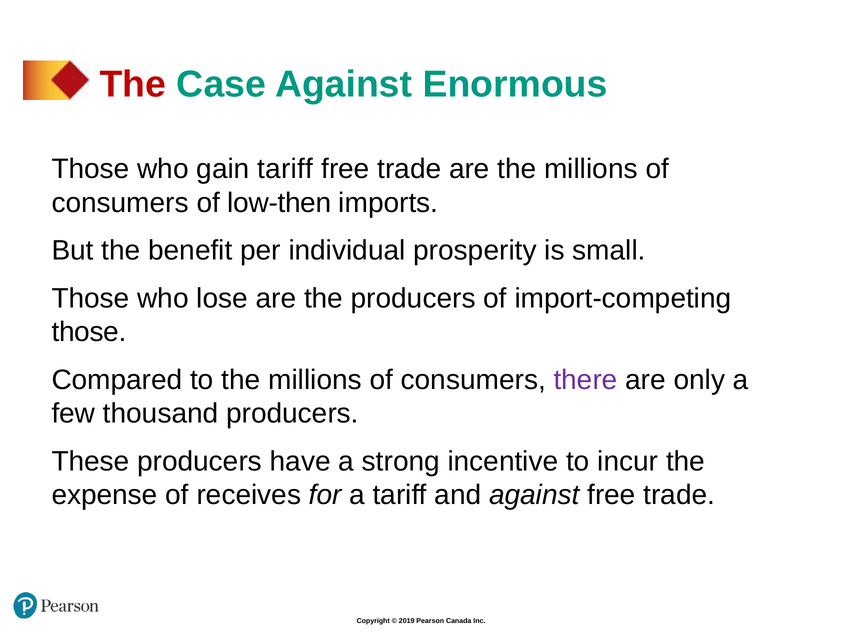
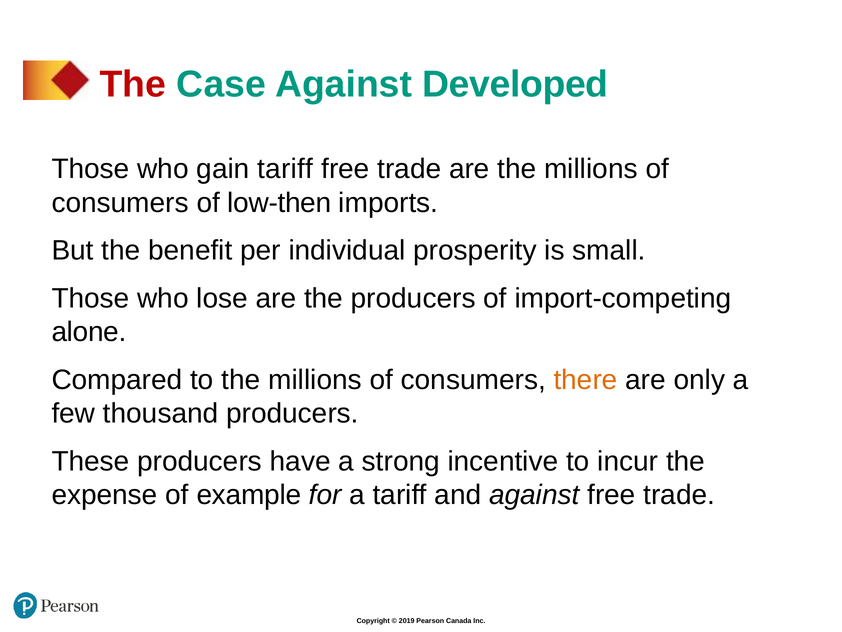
Enormous: Enormous -> Developed
those at (89, 332): those -> alone
there colour: purple -> orange
receives: receives -> example
